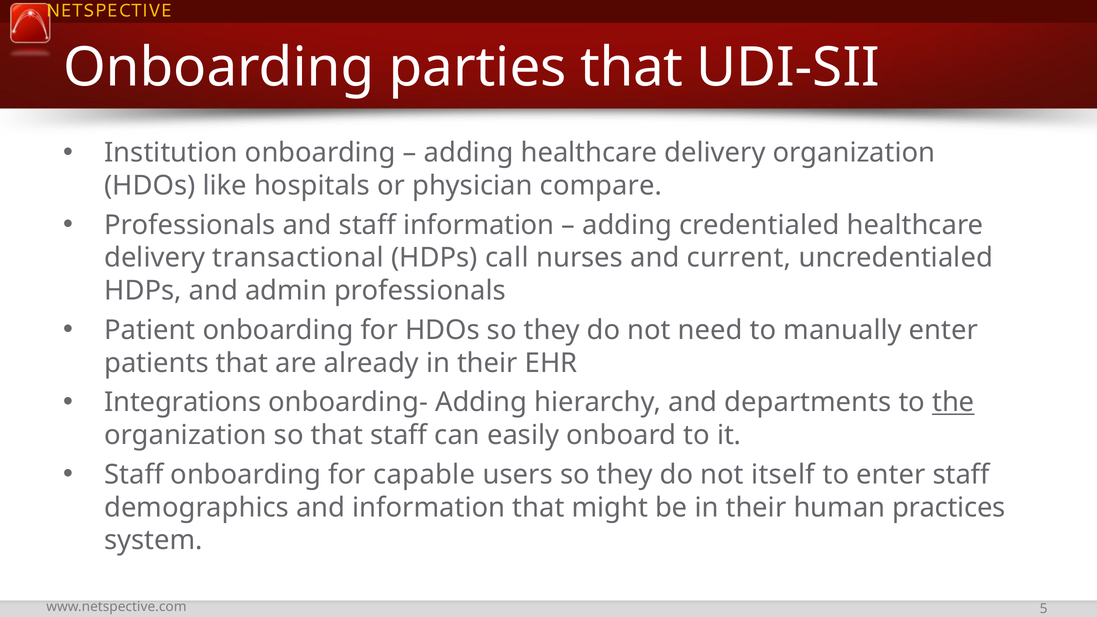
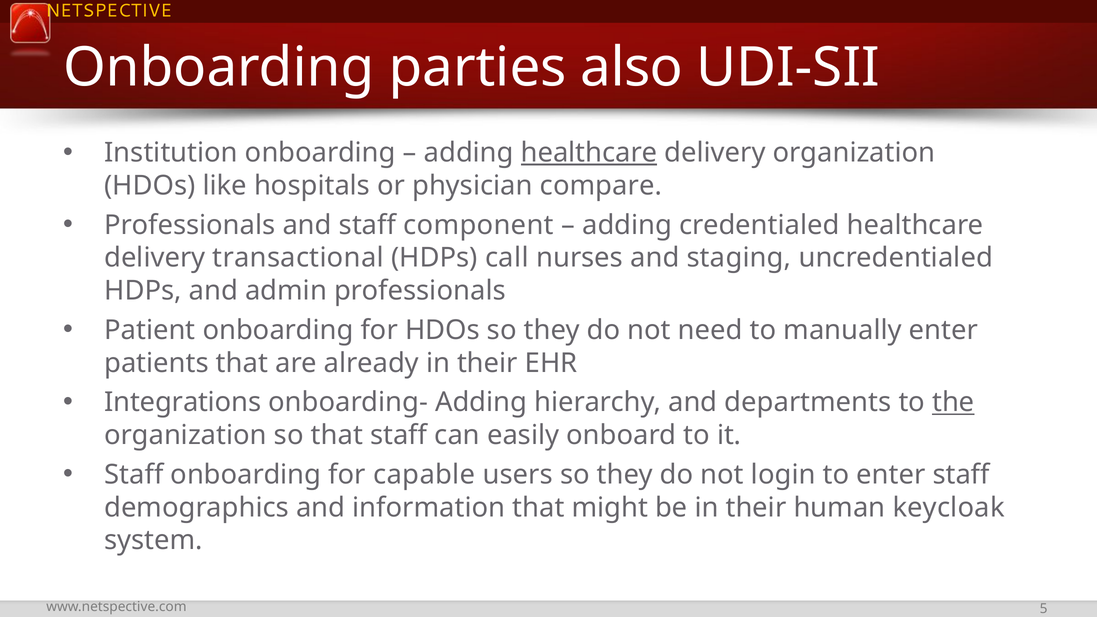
parties that: that -> also
healthcare at (589, 153) underline: none -> present
staff information: information -> component
current: current -> staging
itself: itself -> login
practices: practices -> keycloak
